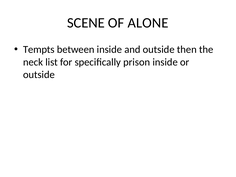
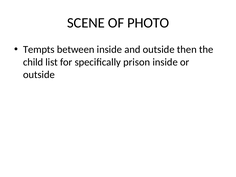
ALONE: ALONE -> PHOTO
neck: neck -> child
